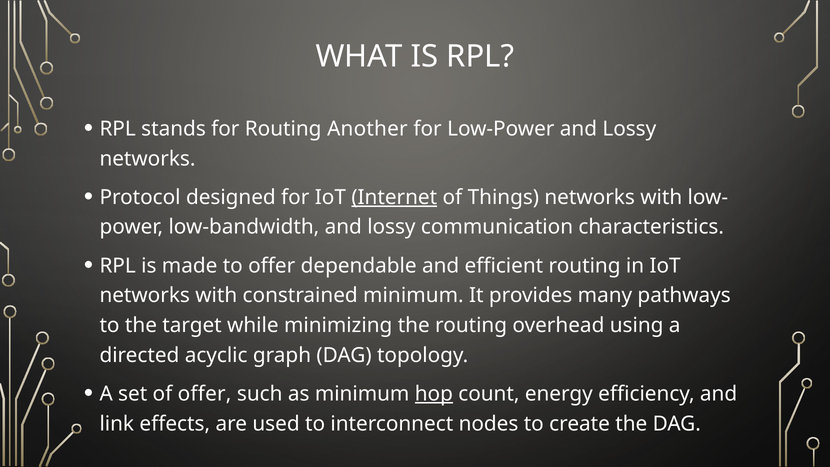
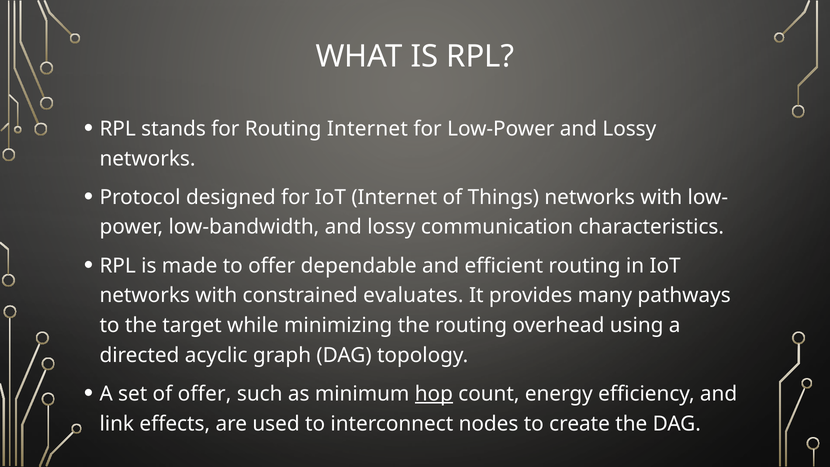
Routing Another: Another -> Internet
Internet at (394, 197) underline: present -> none
constrained minimum: minimum -> evaluates
